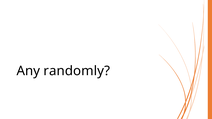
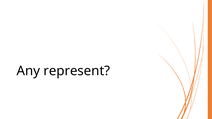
randomly: randomly -> represent
